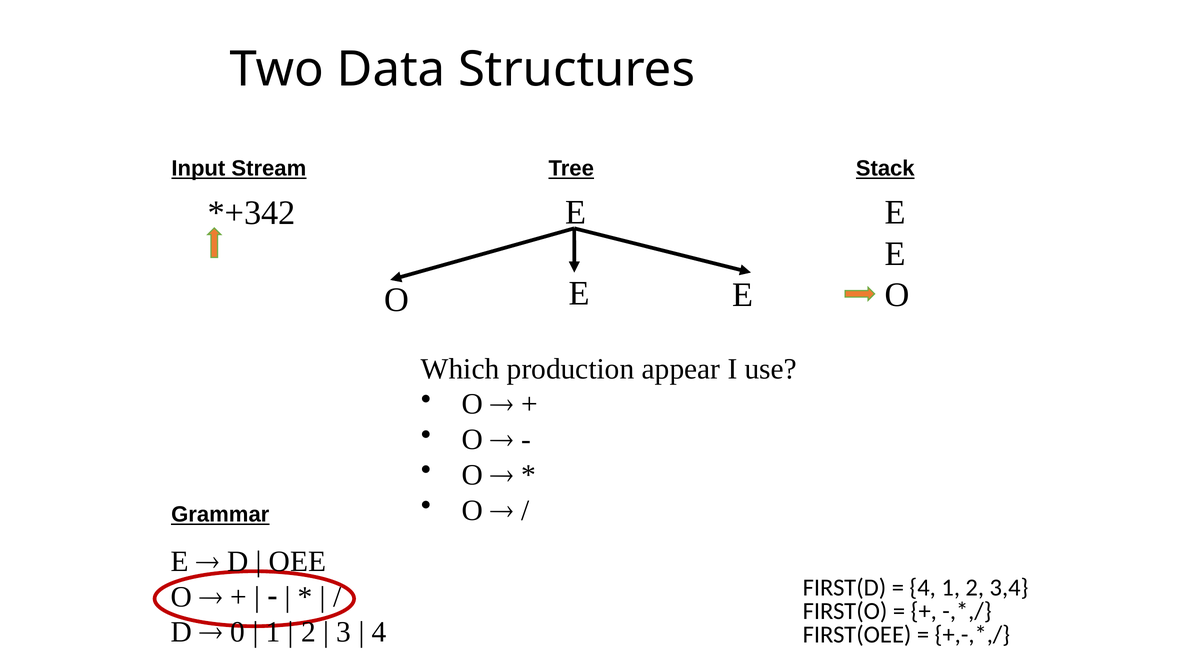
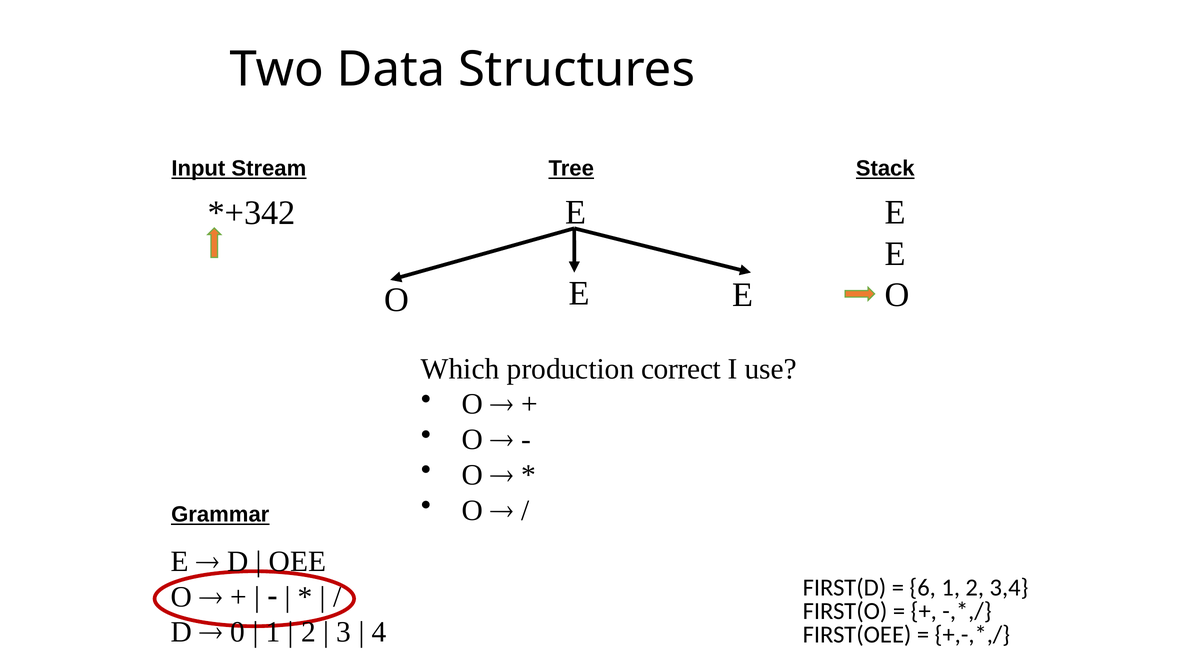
appear: appear -> correct
4 at (923, 587): 4 -> 6
